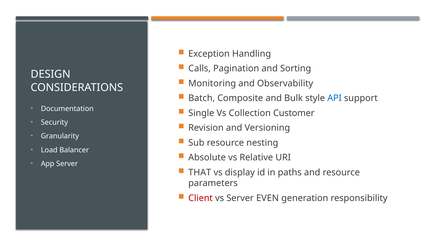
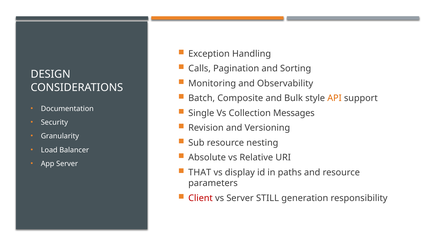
API colour: blue -> orange
Customer: Customer -> Messages
EVEN: EVEN -> STILL
